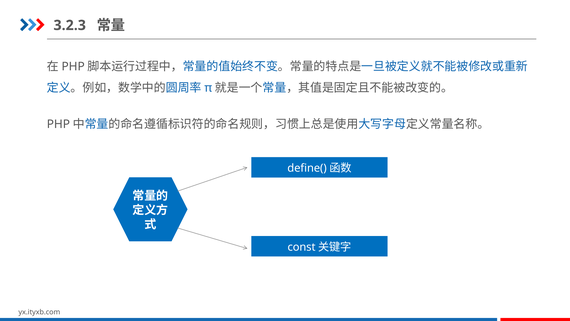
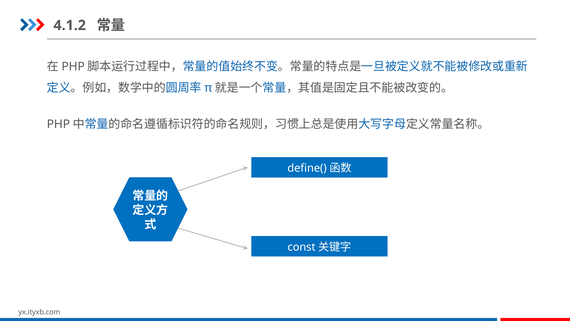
3.2.3: 3.2.3 -> 4.1.2
